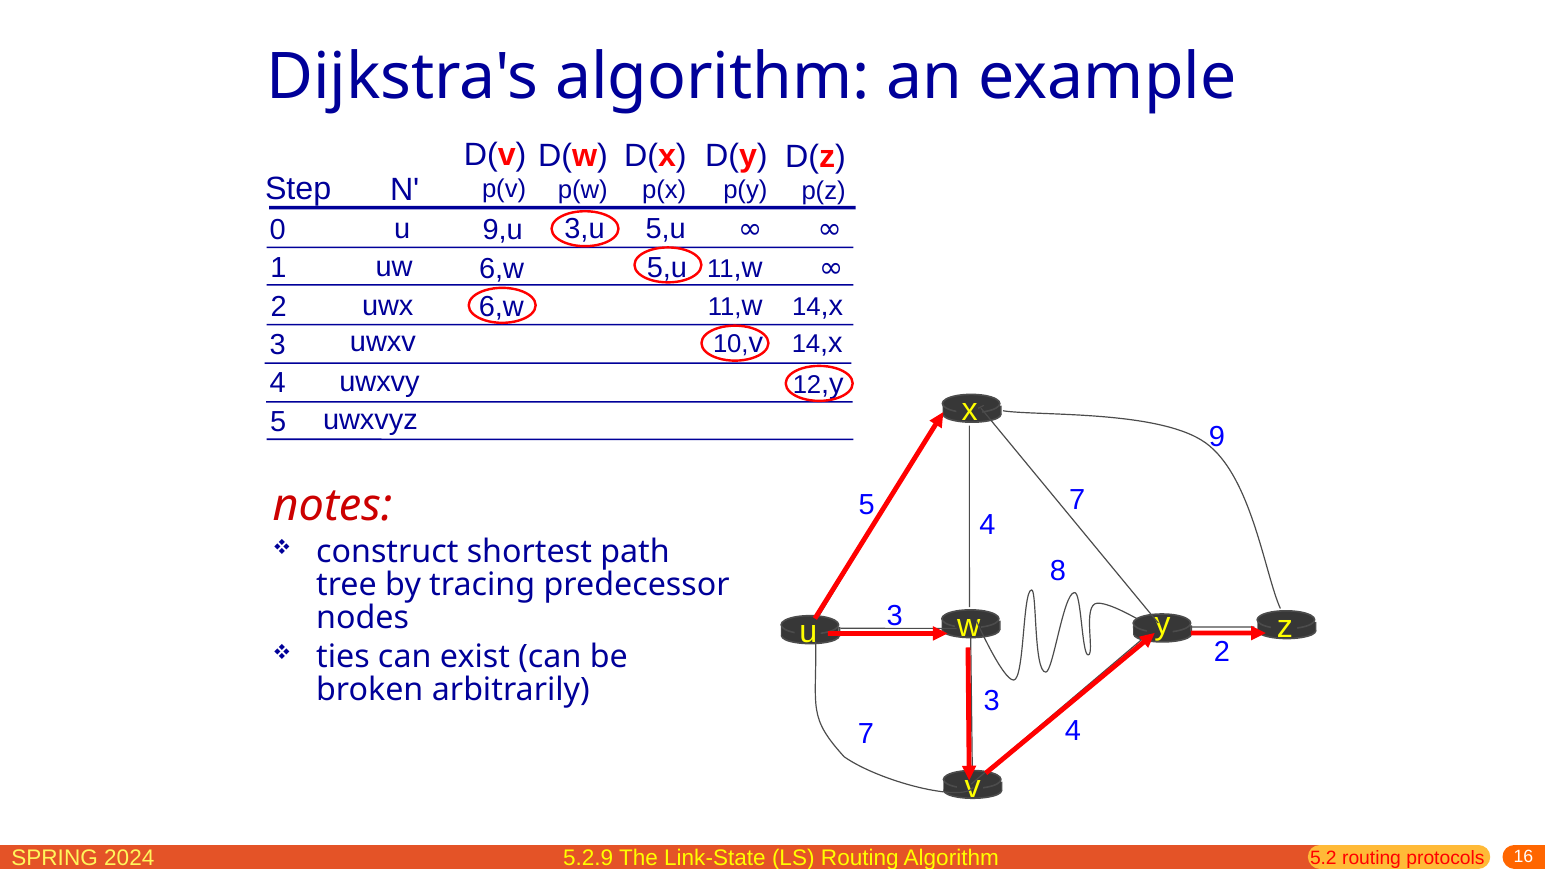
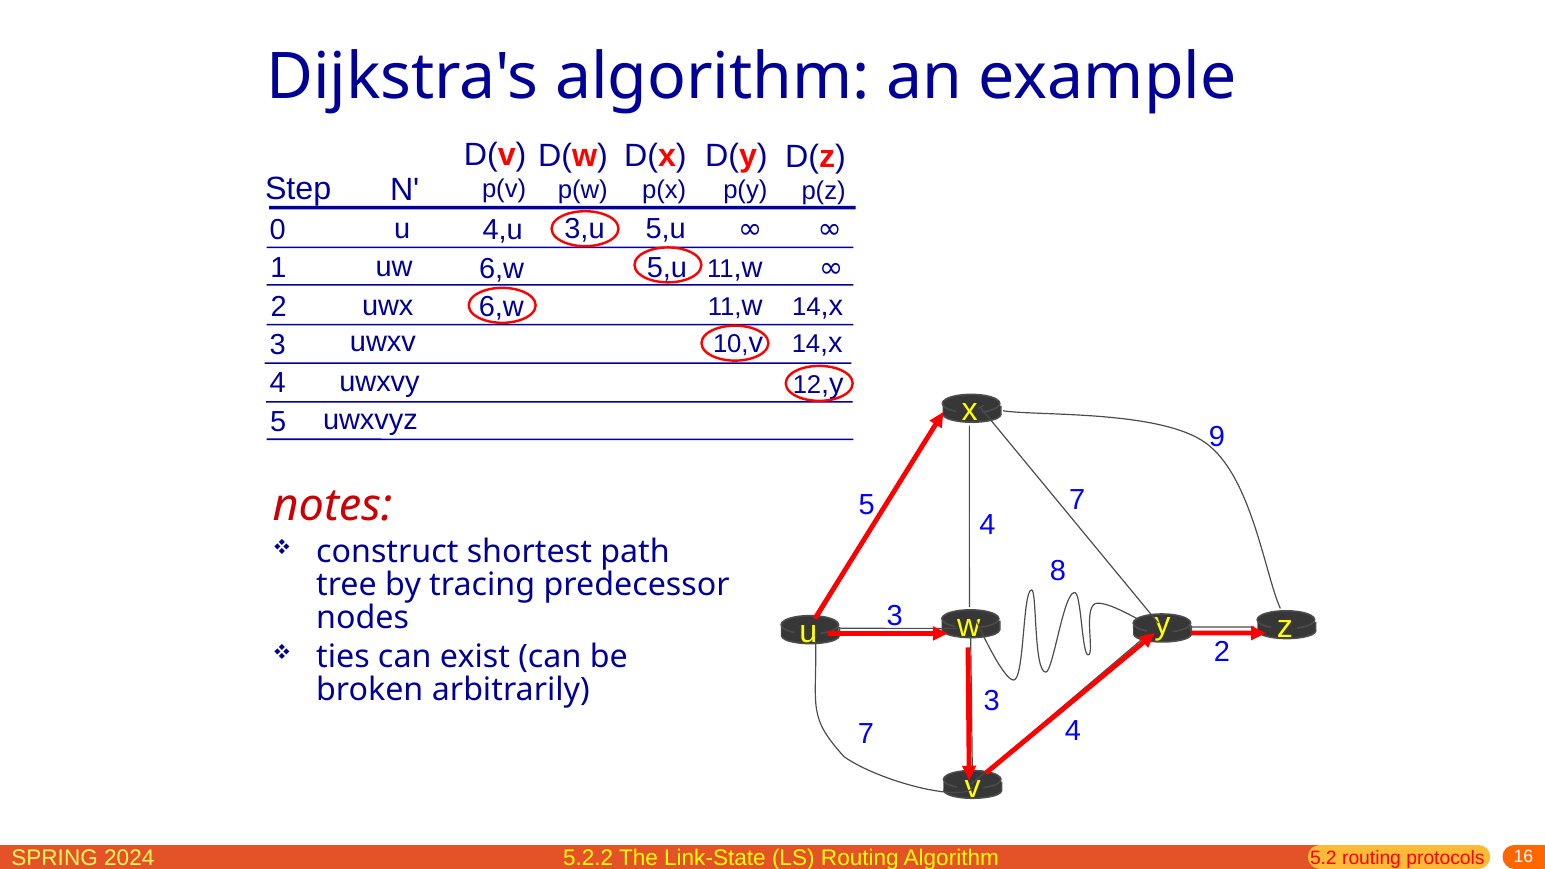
9,u: 9,u -> 4,u
5.2.9: 5.2.9 -> 5.2.2
